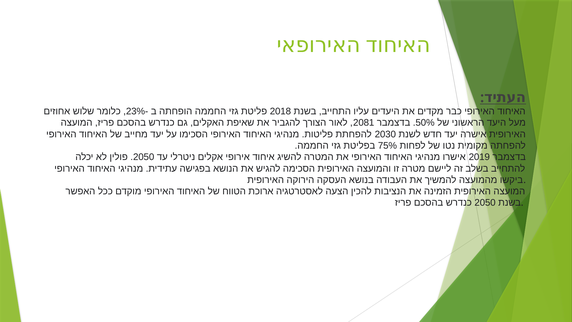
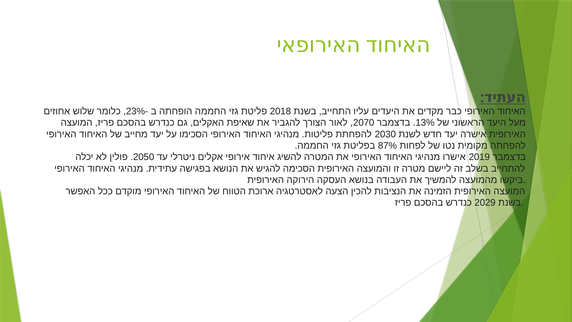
2081: 2081 -> 2070
50%: 50% -> 13%
75%: 75% -> 87%
2050 at (485, 203): 2050 -> 2029
